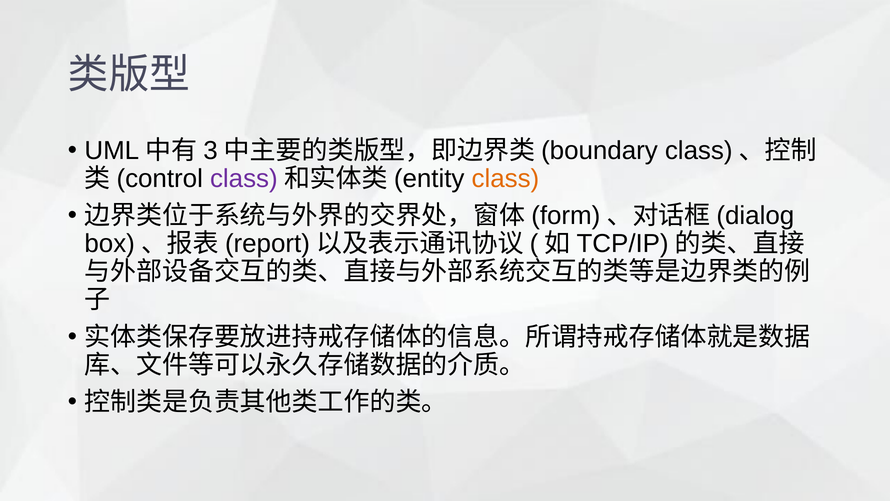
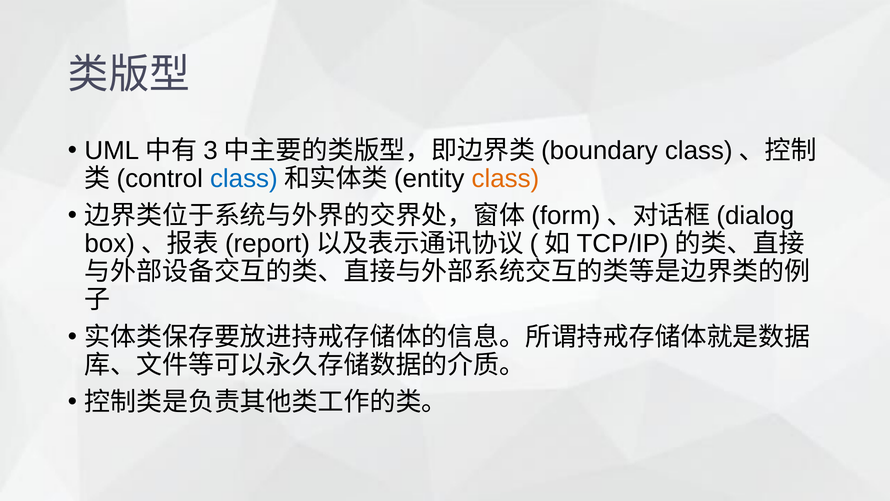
class at (244, 178) colour: purple -> blue
